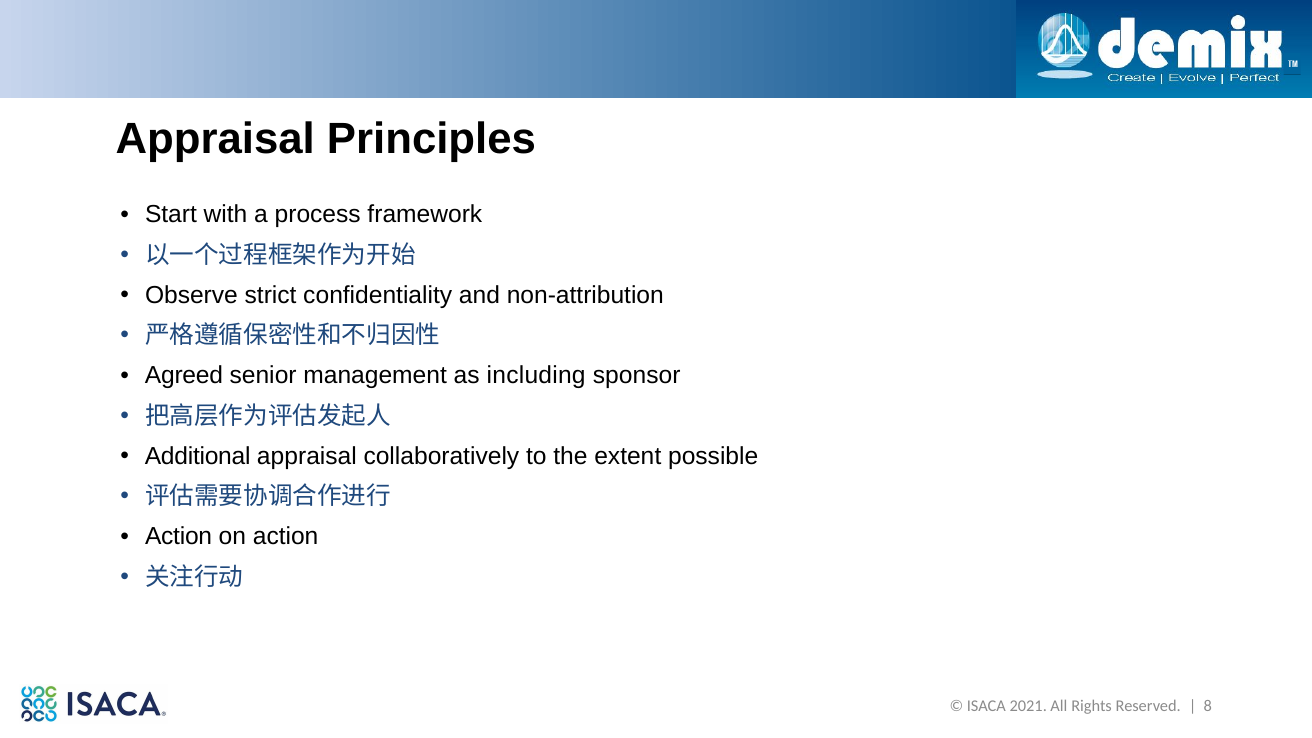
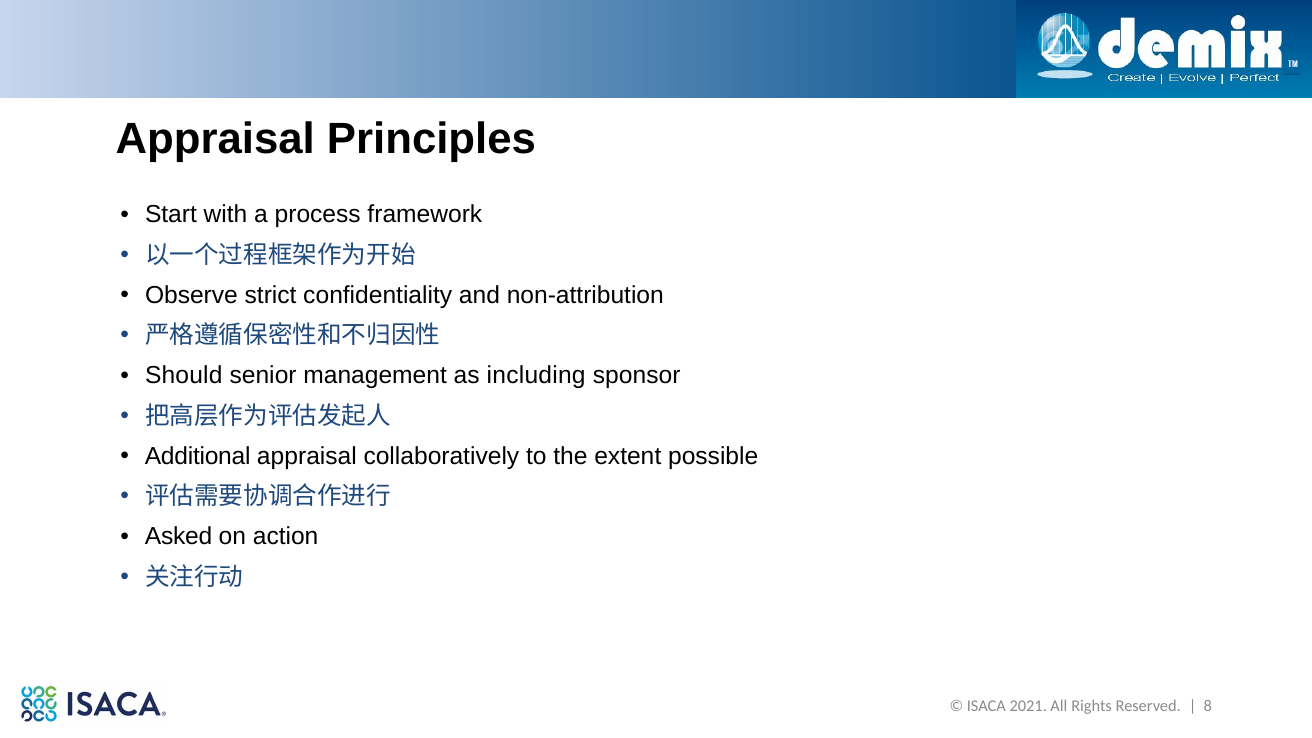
Agreed: Agreed -> Should
Action at (179, 537): Action -> Asked
